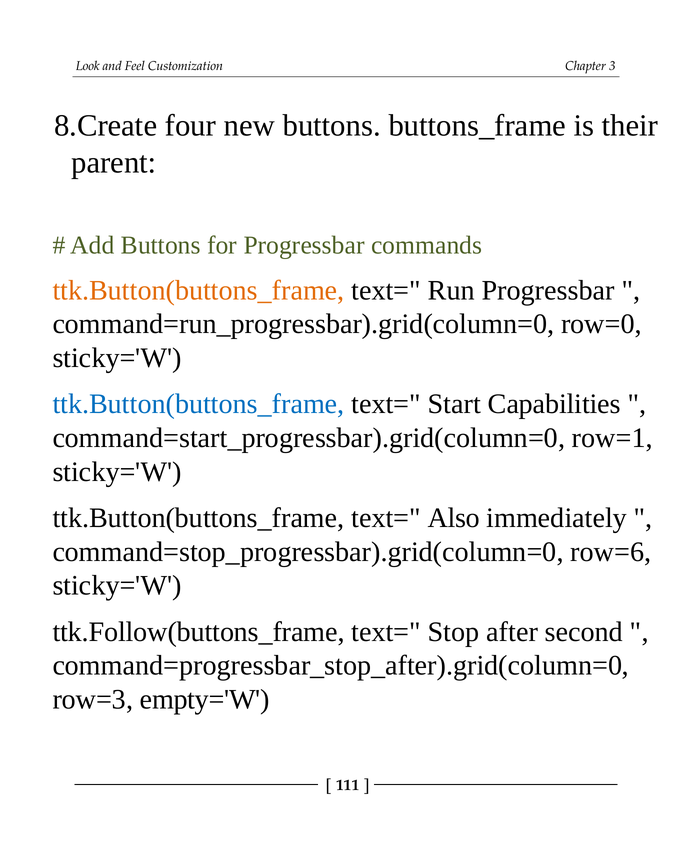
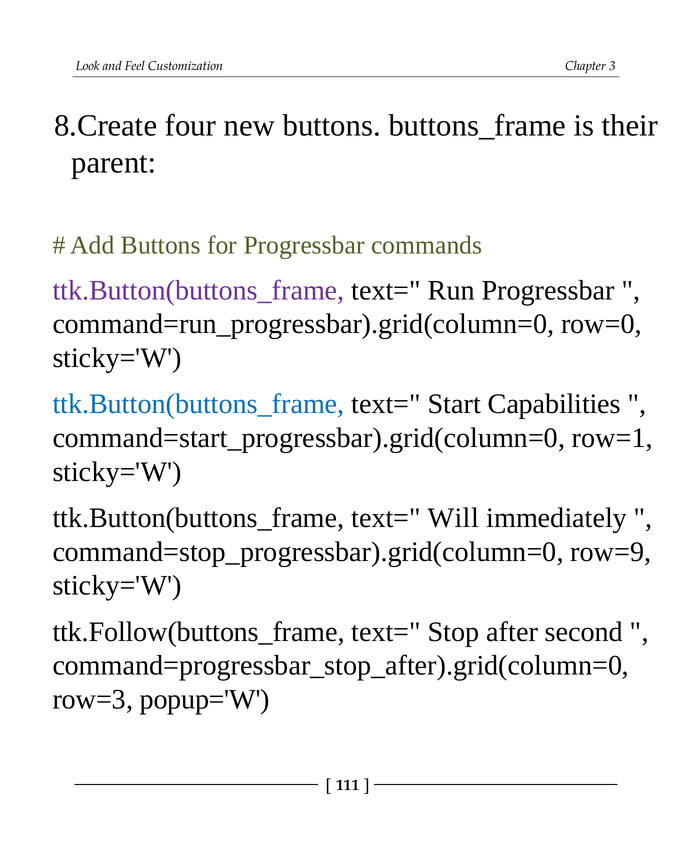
ttk.Button(buttons_frame at (198, 290) colour: orange -> purple
Also: Also -> Will
row=6: row=6 -> row=9
empty='W: empty='W -> popup='W
